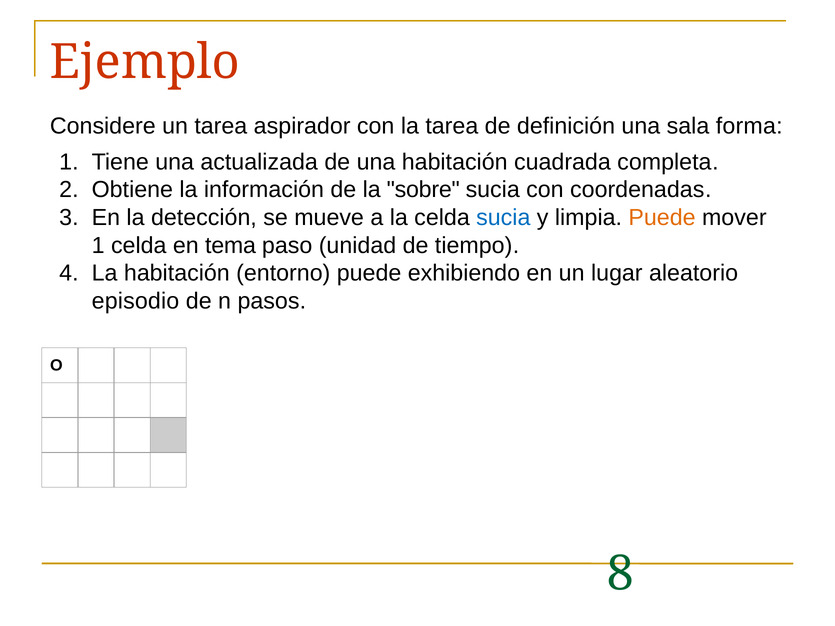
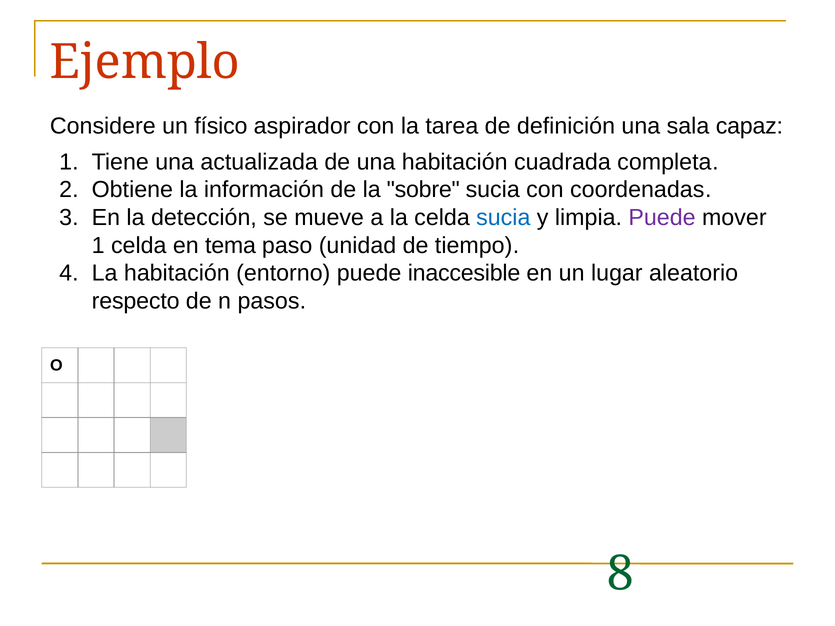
un tarea: tarea -> físico
forma: forma -> capaz
Puede at (662, 218) colour: orange -> purple
exhibiendo: exhibiendo -> inaccesible
episodio: episodio -> respecto
